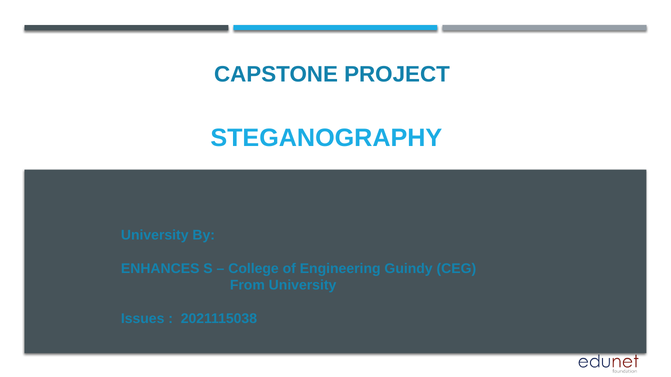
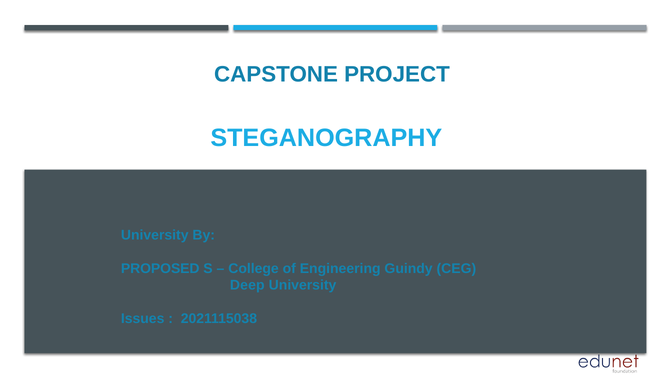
ENHANCES: ENHANCES -> PROPOSED
From: From -> Deep
